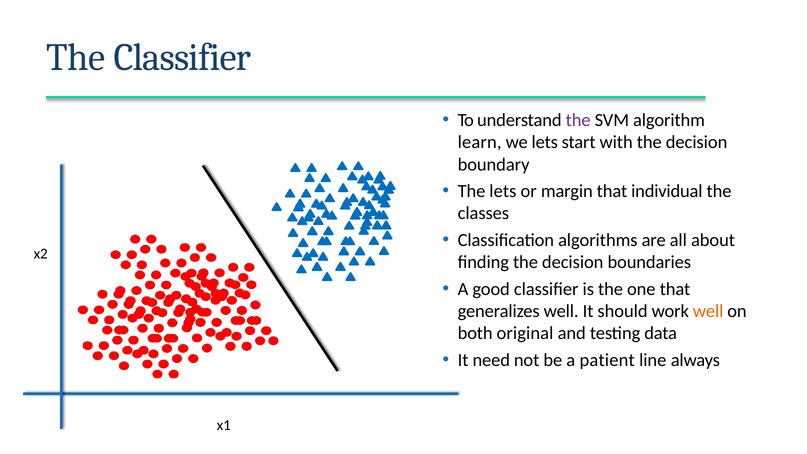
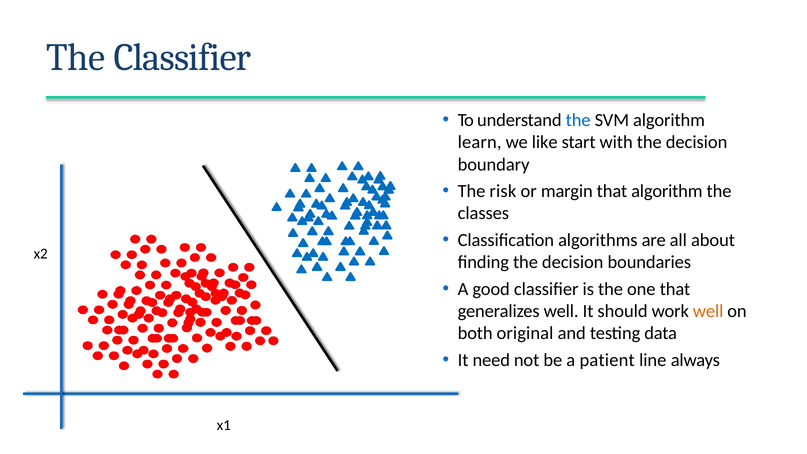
the at (578, 120) colour: purple -> blue
we lets: lets -> like
The lets: lets -> risk
that individual: individual -> algorithm
